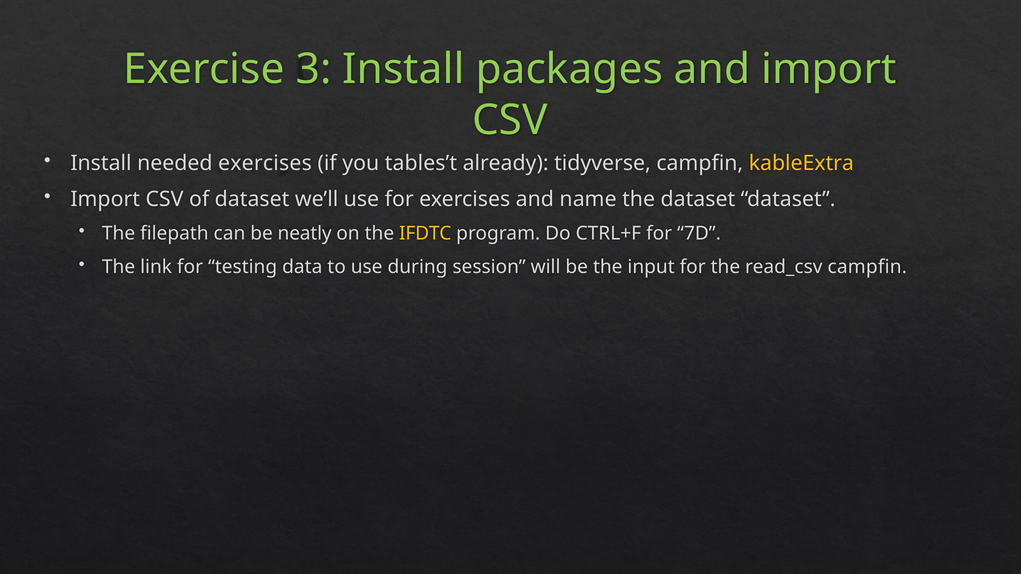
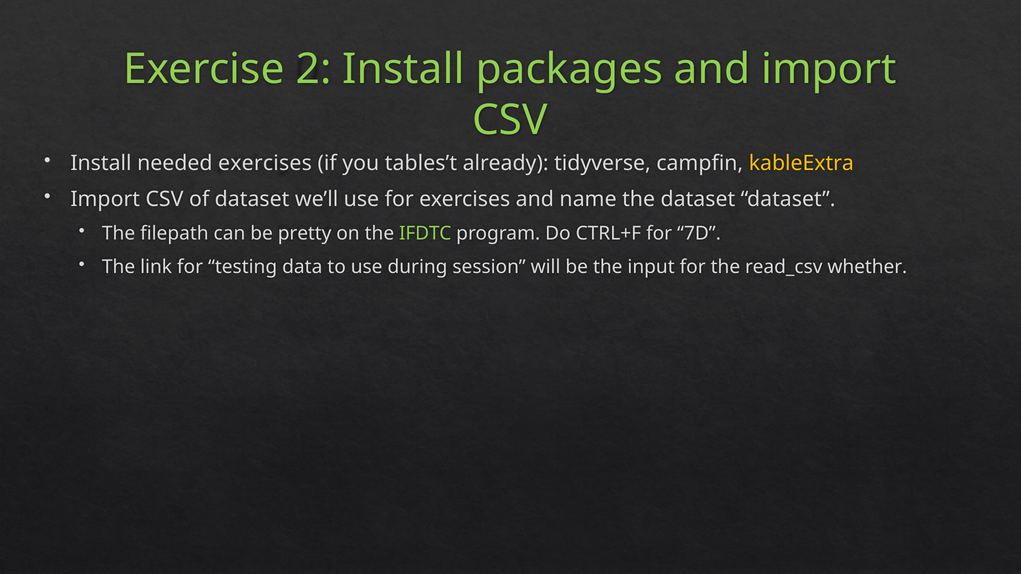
3: 3 -> 2
neatly: neatly -> pretty
IFDTC colour: yellow -> light green
read_csv campfin: campfin -> whether
